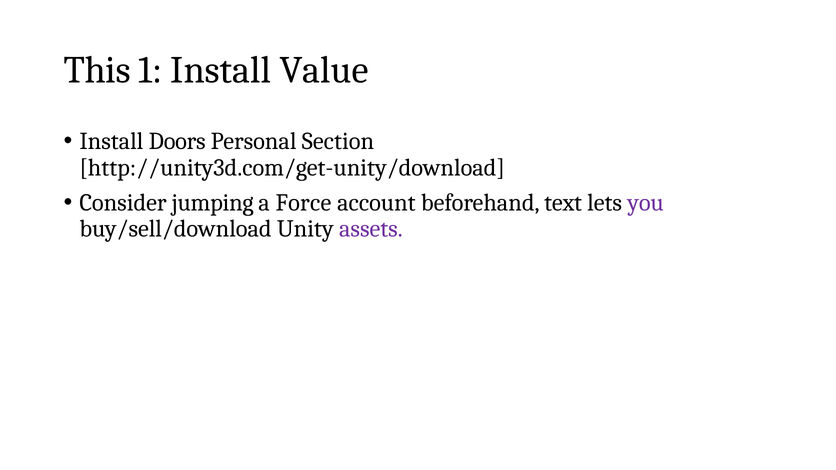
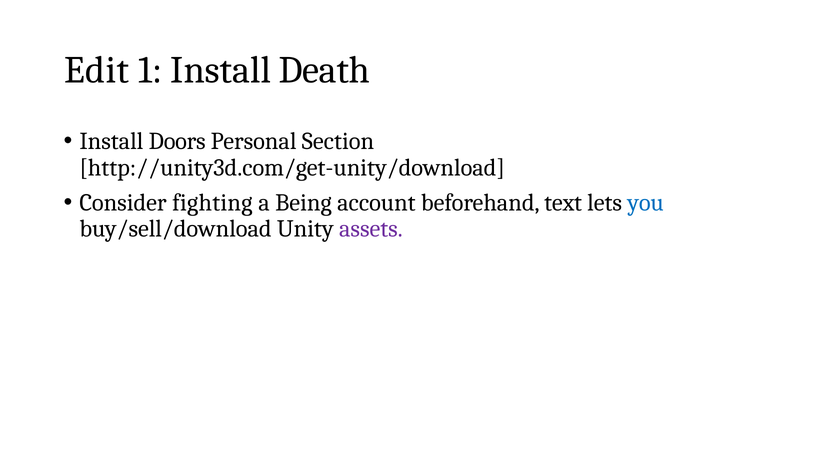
This: This -> Edit
Value: Value -> Death
jumping: jumping -> fighting
Force: Force -> Being
you colour: purple -> blue
